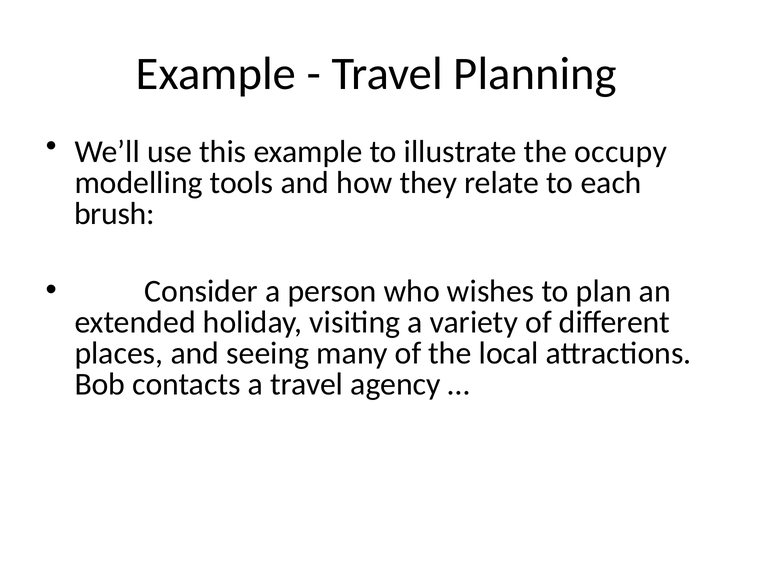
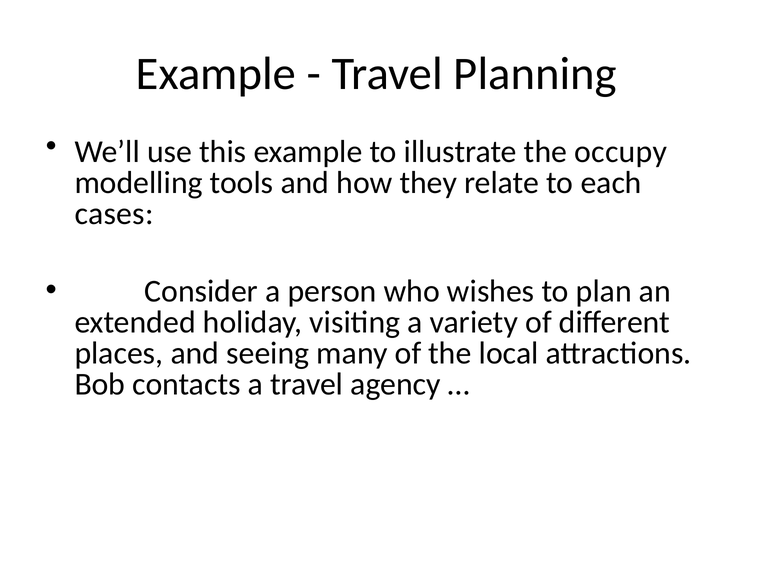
brush: brush -> cases
